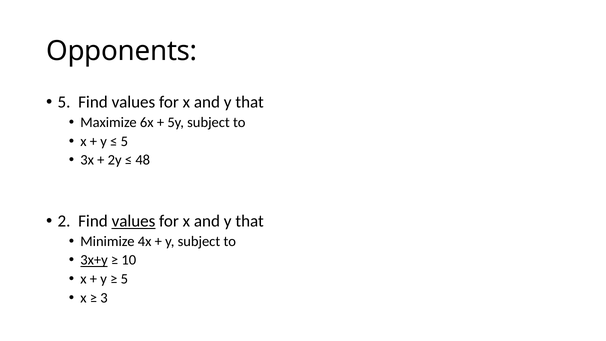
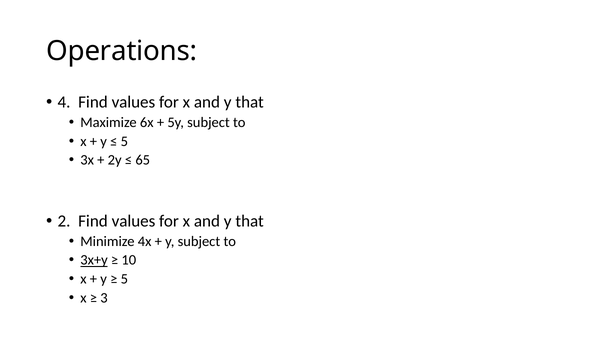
Opponents: Opponents -> Operations
5 at (64, 102): 5 -> 4
48: 48 -> 65
values at (133, 221) underline: present -> none
